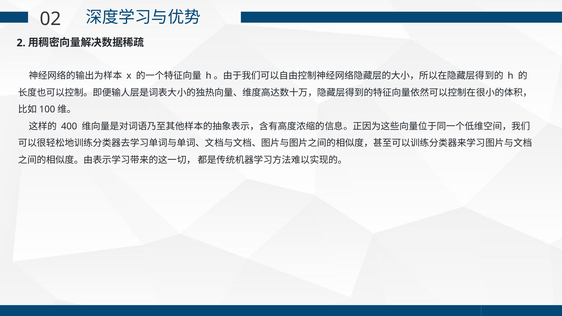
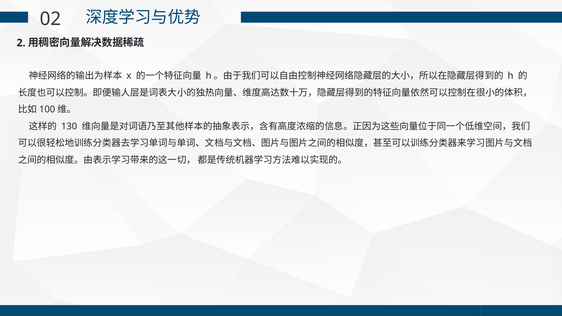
400: 400 -> 130
